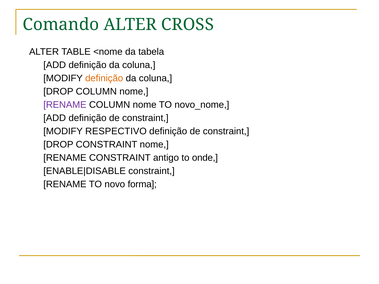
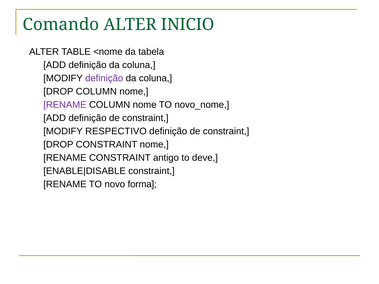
CROSS: CROSS -> INICIO
definição at (104, 78) colour: orange -> purple
onde: onde -> deve
